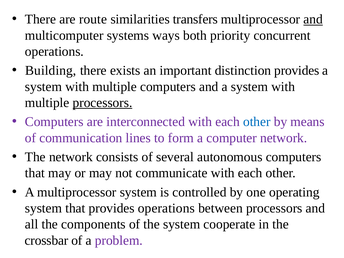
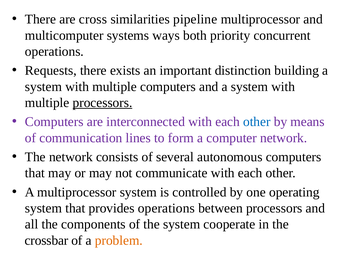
route: route -> cross
transfers: transfers -> pipeline
and at (313, 19) underline: present -> none
Building: Building -> Requests
distinction provides: provides -> building
problem colour: purple -> orange
